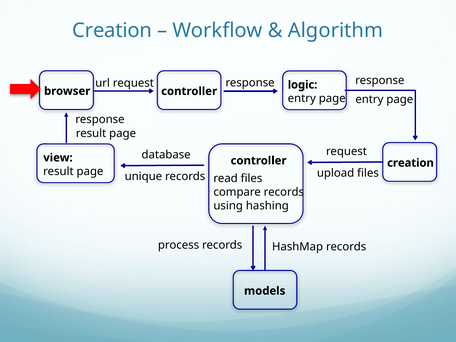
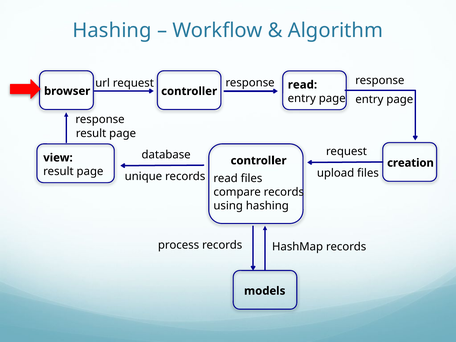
Creation at (112, 30): Creation -> Hashing
request logic: logic -> read
